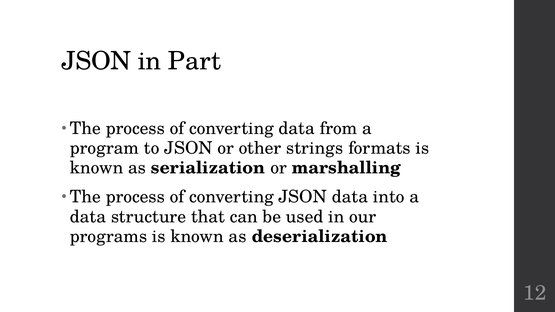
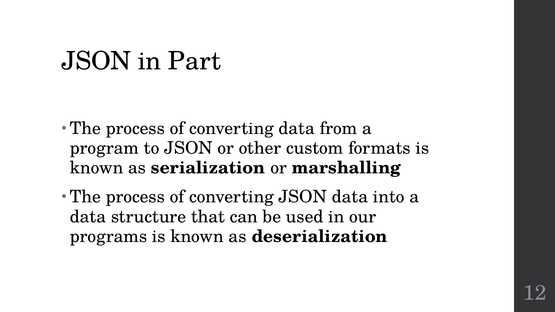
strings: strings -> custom
